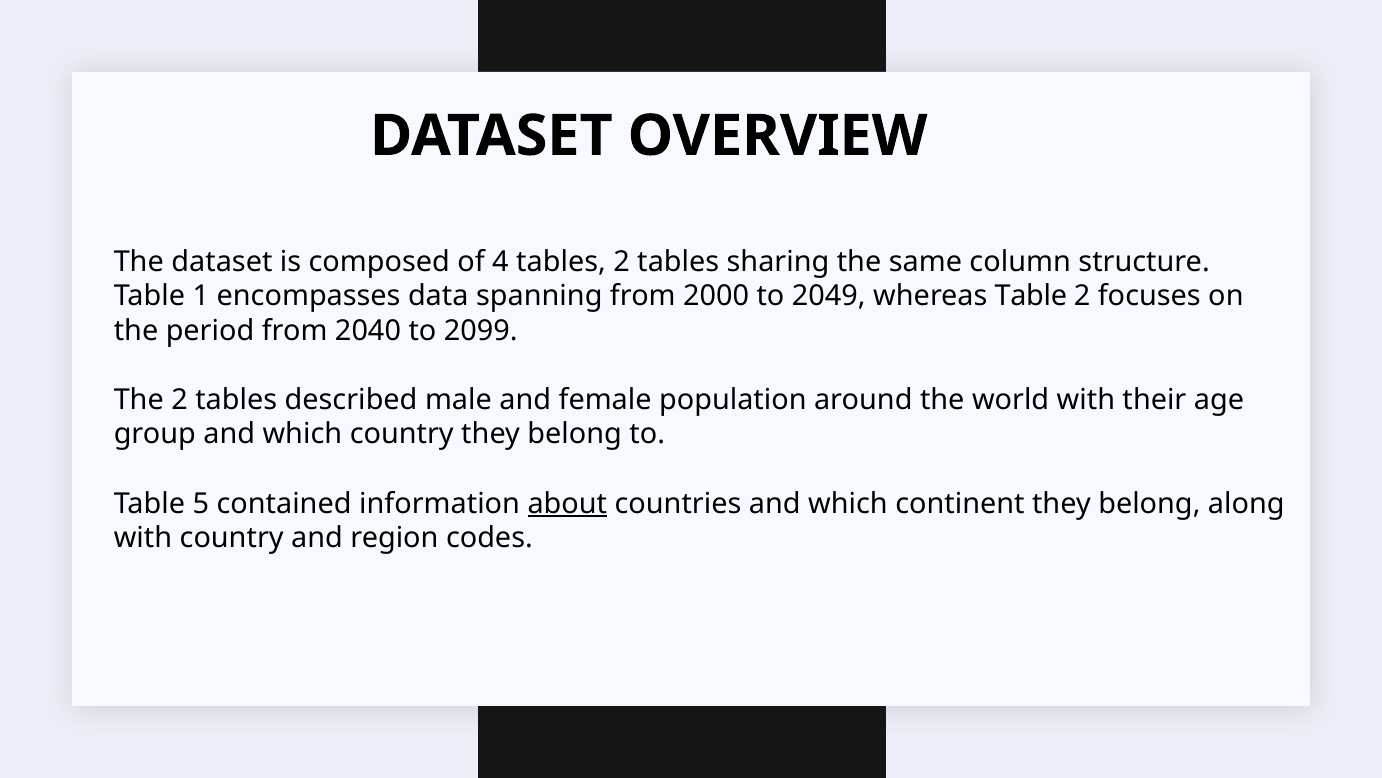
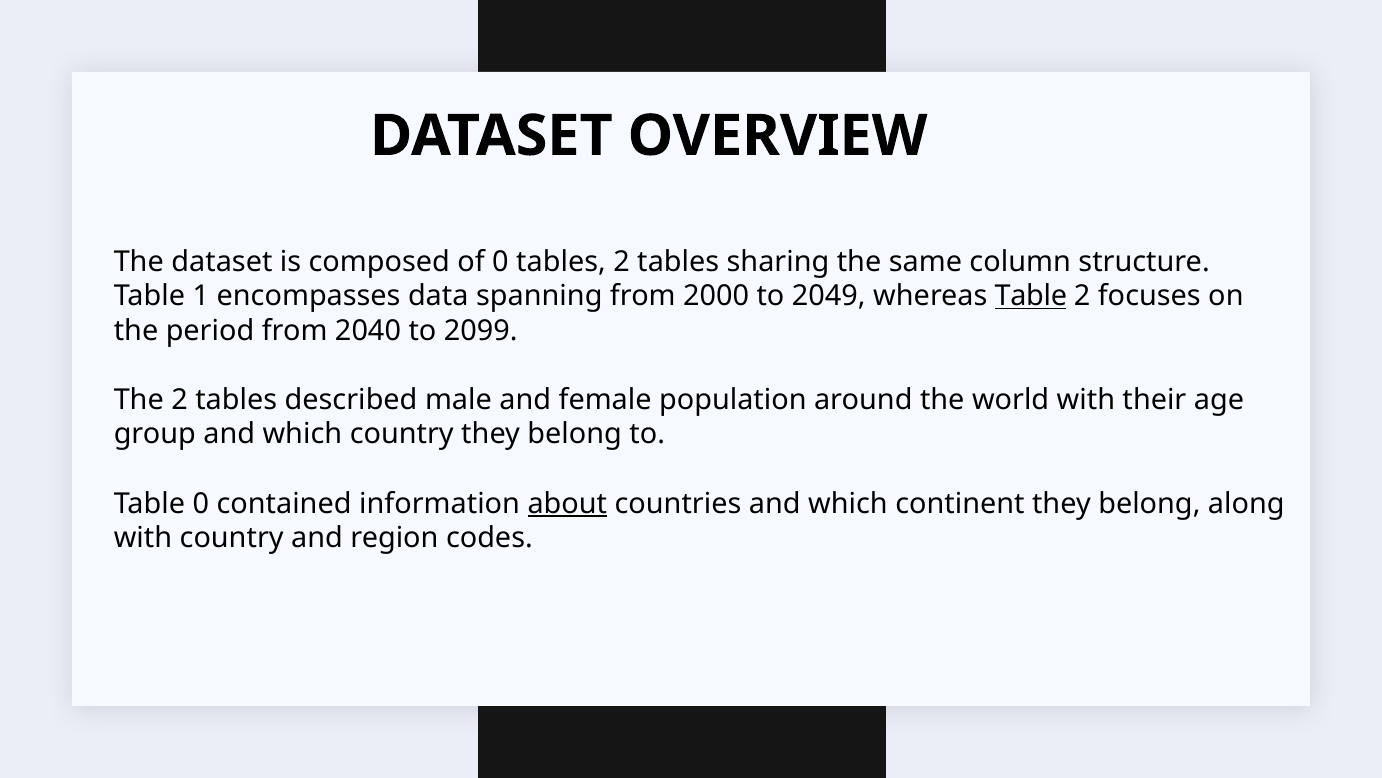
of 4: 4 -> 0
Table at (1031, 296) underline: none -> present
Table 5: 5 -> 0
